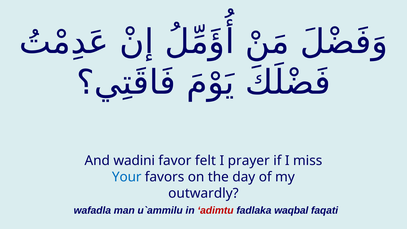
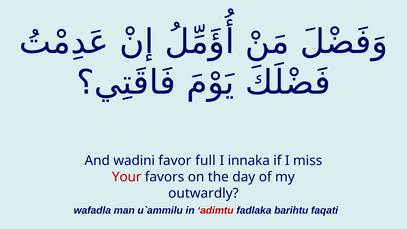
felt: felt -> full
prayer: prayer -> innaka
Your colour: blue -> red
waqbal: waqbal -> barihtu
